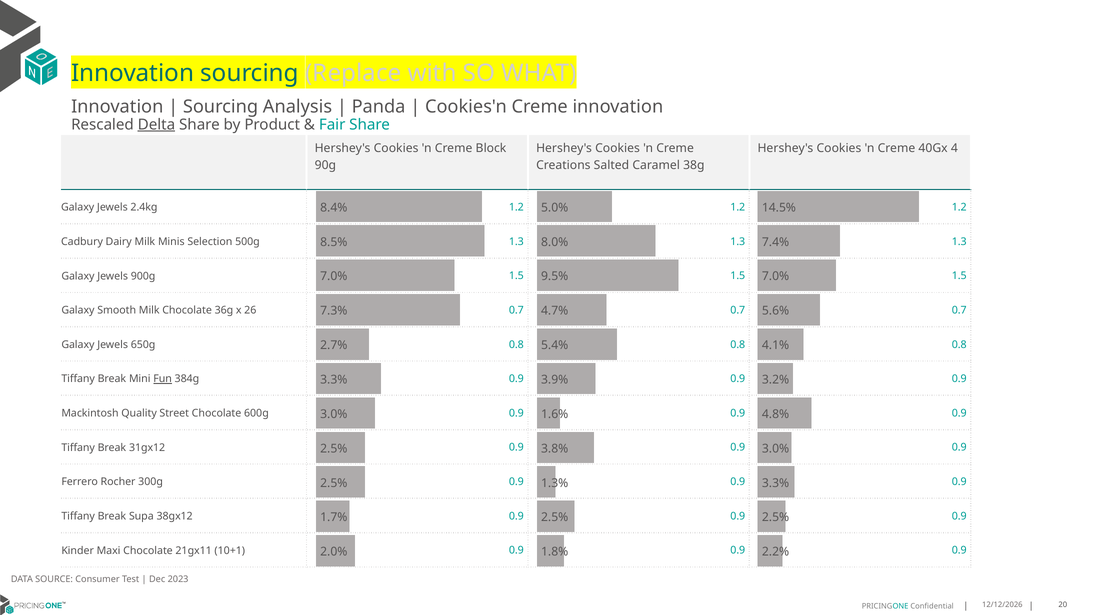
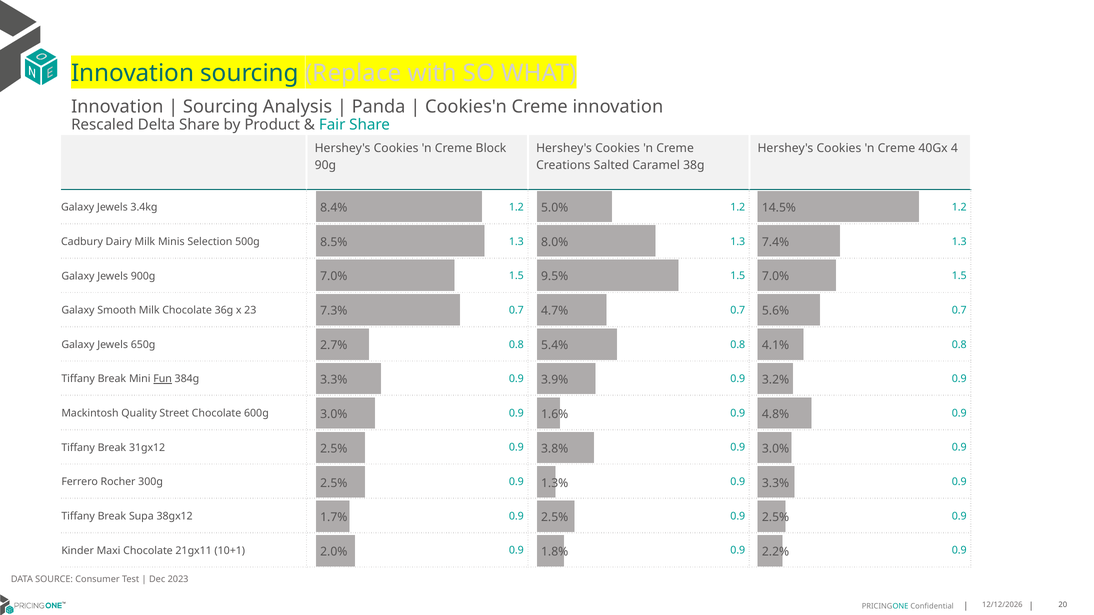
Delta underline: present -> none
2.4kg: 2.4kg -> 3.4kg
26: 26 -> 23
